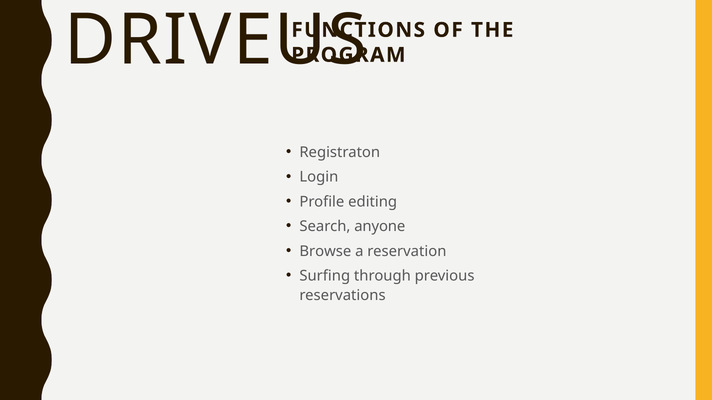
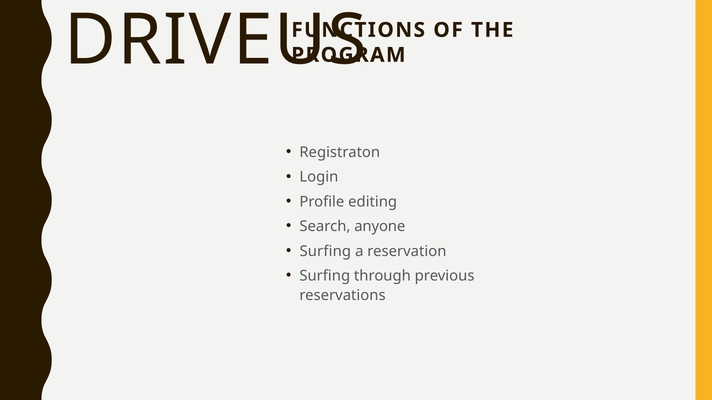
Browse at (325, 251): Browse -> Surfing
